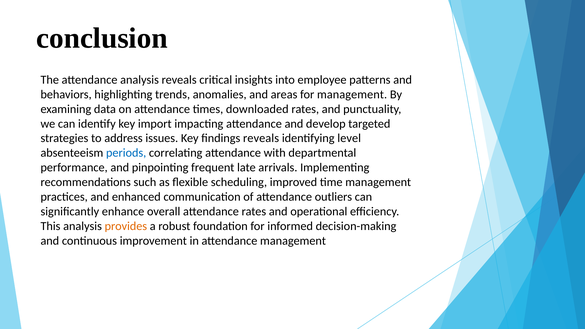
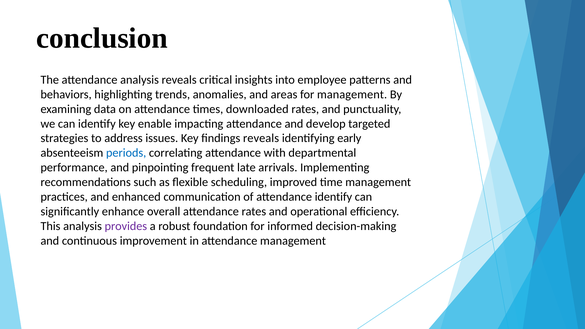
import: import -> enable
level: level -> early
attendance outliers: outliers -> identify
provides colour: orange -> purple
